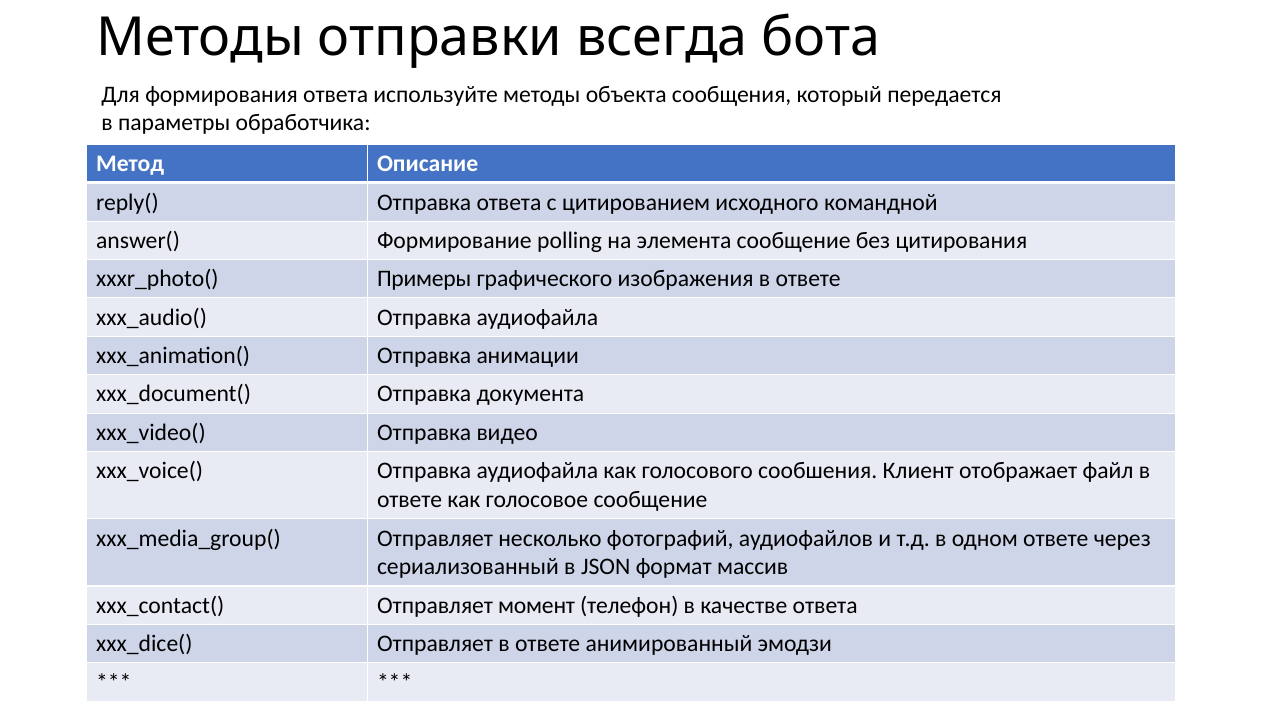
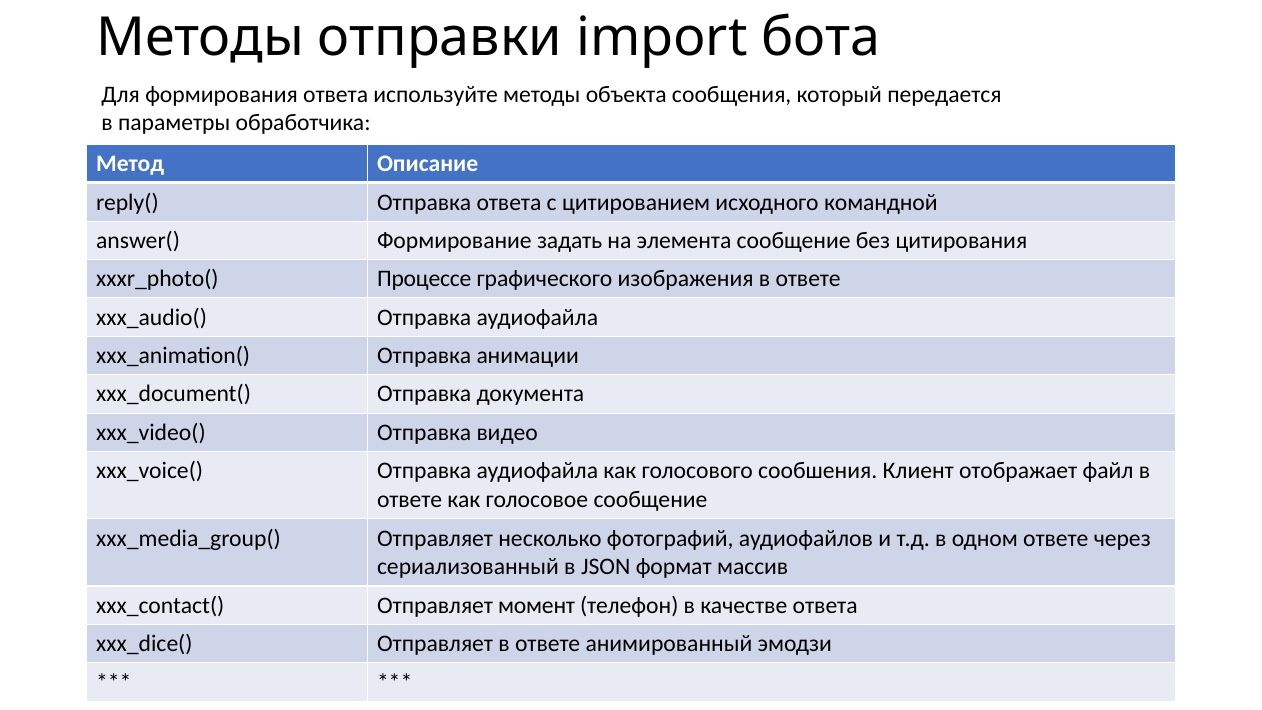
всегда: всегда -> import
polling: polling -> задать
Примеры: Примеры -> Процессе
